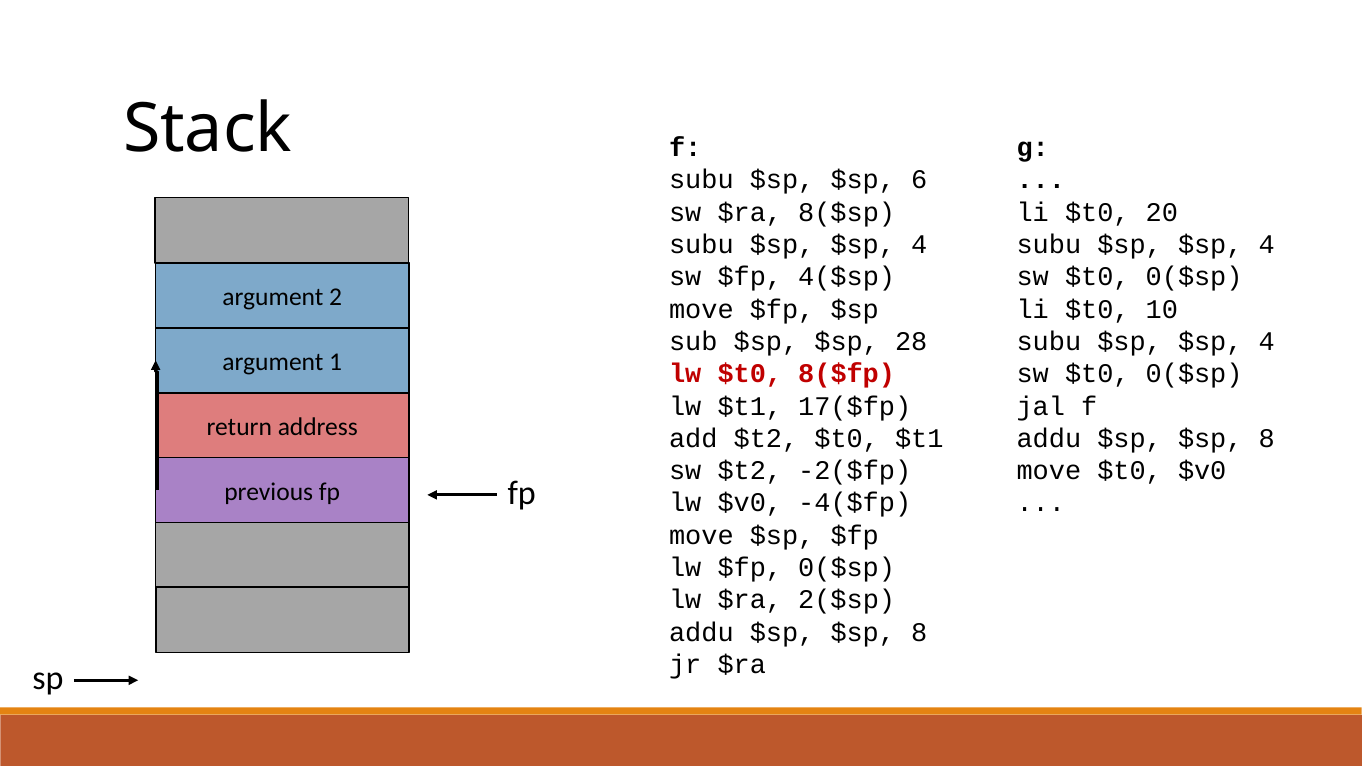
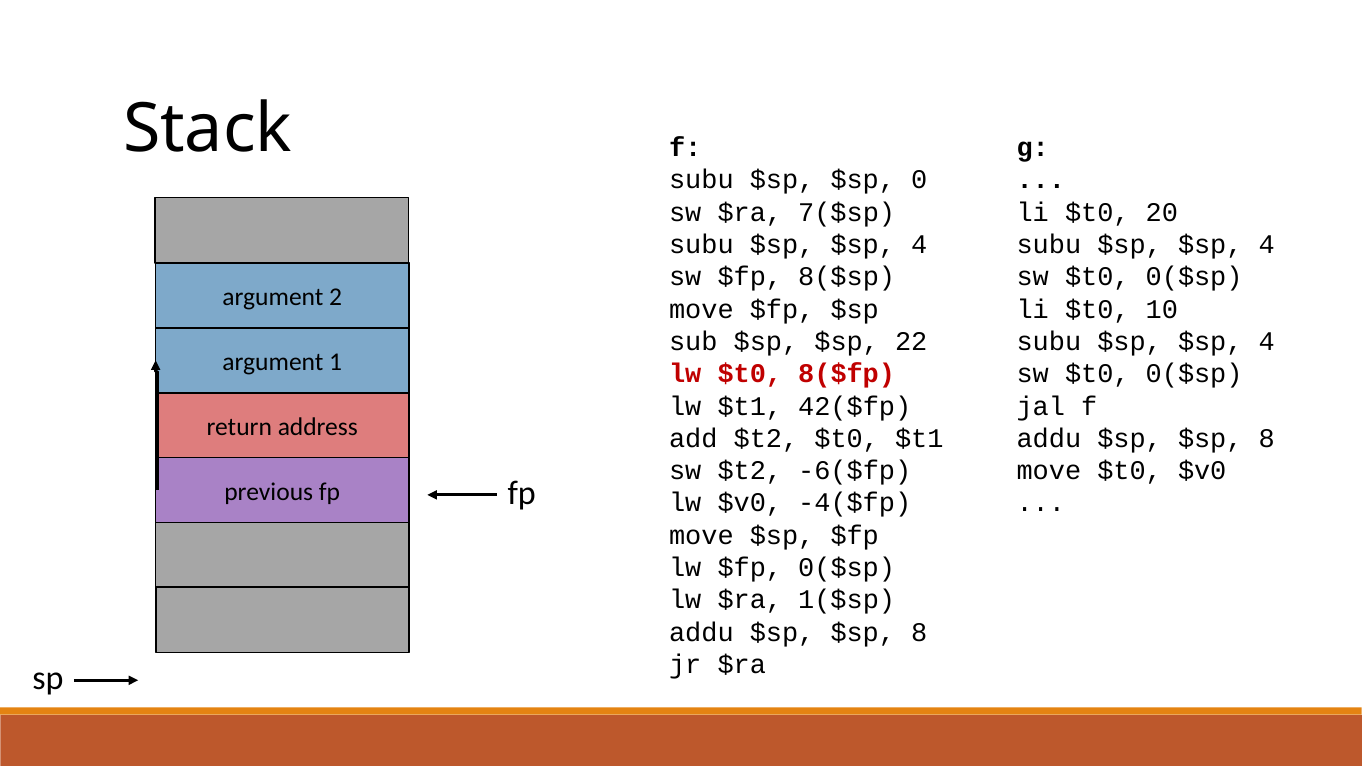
6: 6 -> 0
8($sp: 8($sp -> 7($sp
4($sp: 4($sp -> 8($sp
28: 28 -> 22
17($fp: 17($fp -> 42($fp
-2($fp: -2($fp -> -6($fp
2($sp: 2($sp -> 1($sp
